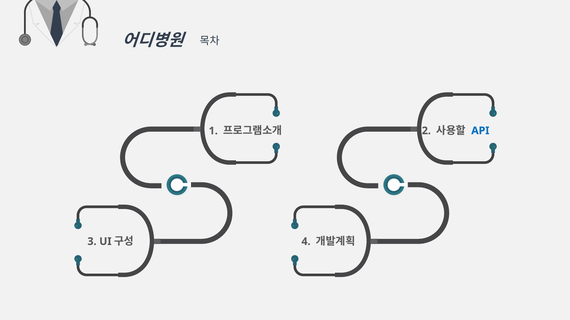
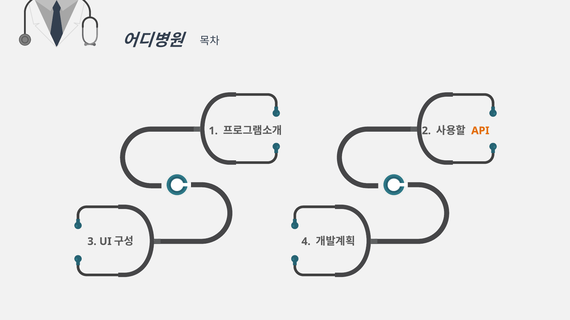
API colour: blue -> orange
